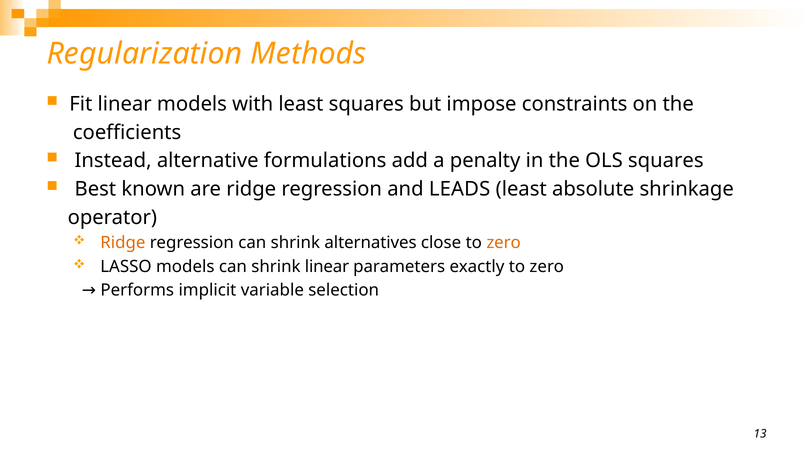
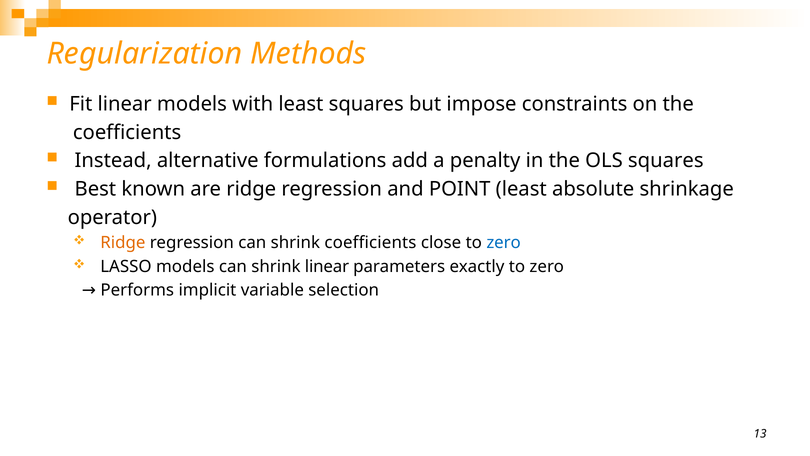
LEADS: LEADS -> POINT
shrink alternatives: alternatives -> coefficients
zero at (504, 243) colour: orange -> blue
